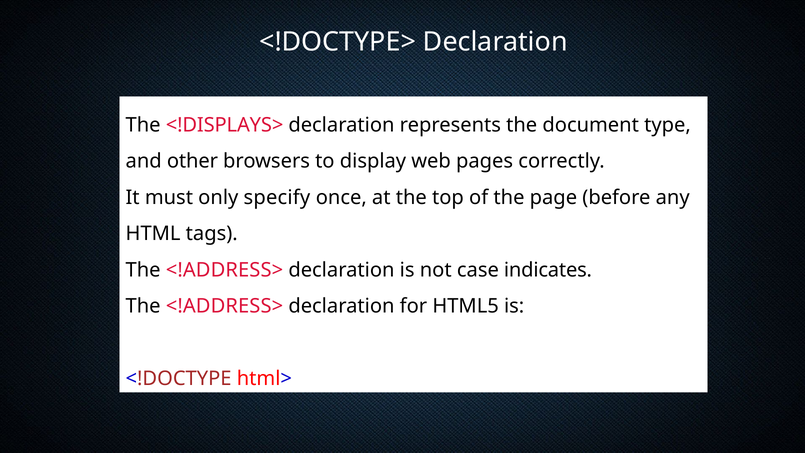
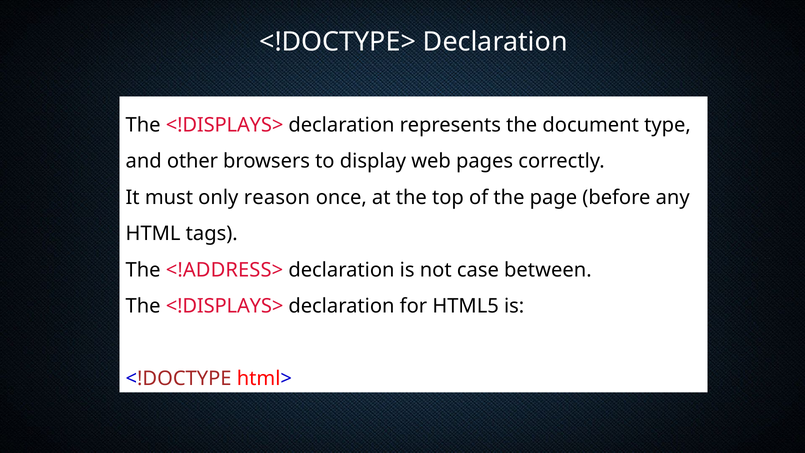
specify: specify -> reason
indicates: indicates -> between
<!ADDRESS> at (224, 306): <!ADDRESS> -> <!DISPLAYS>
